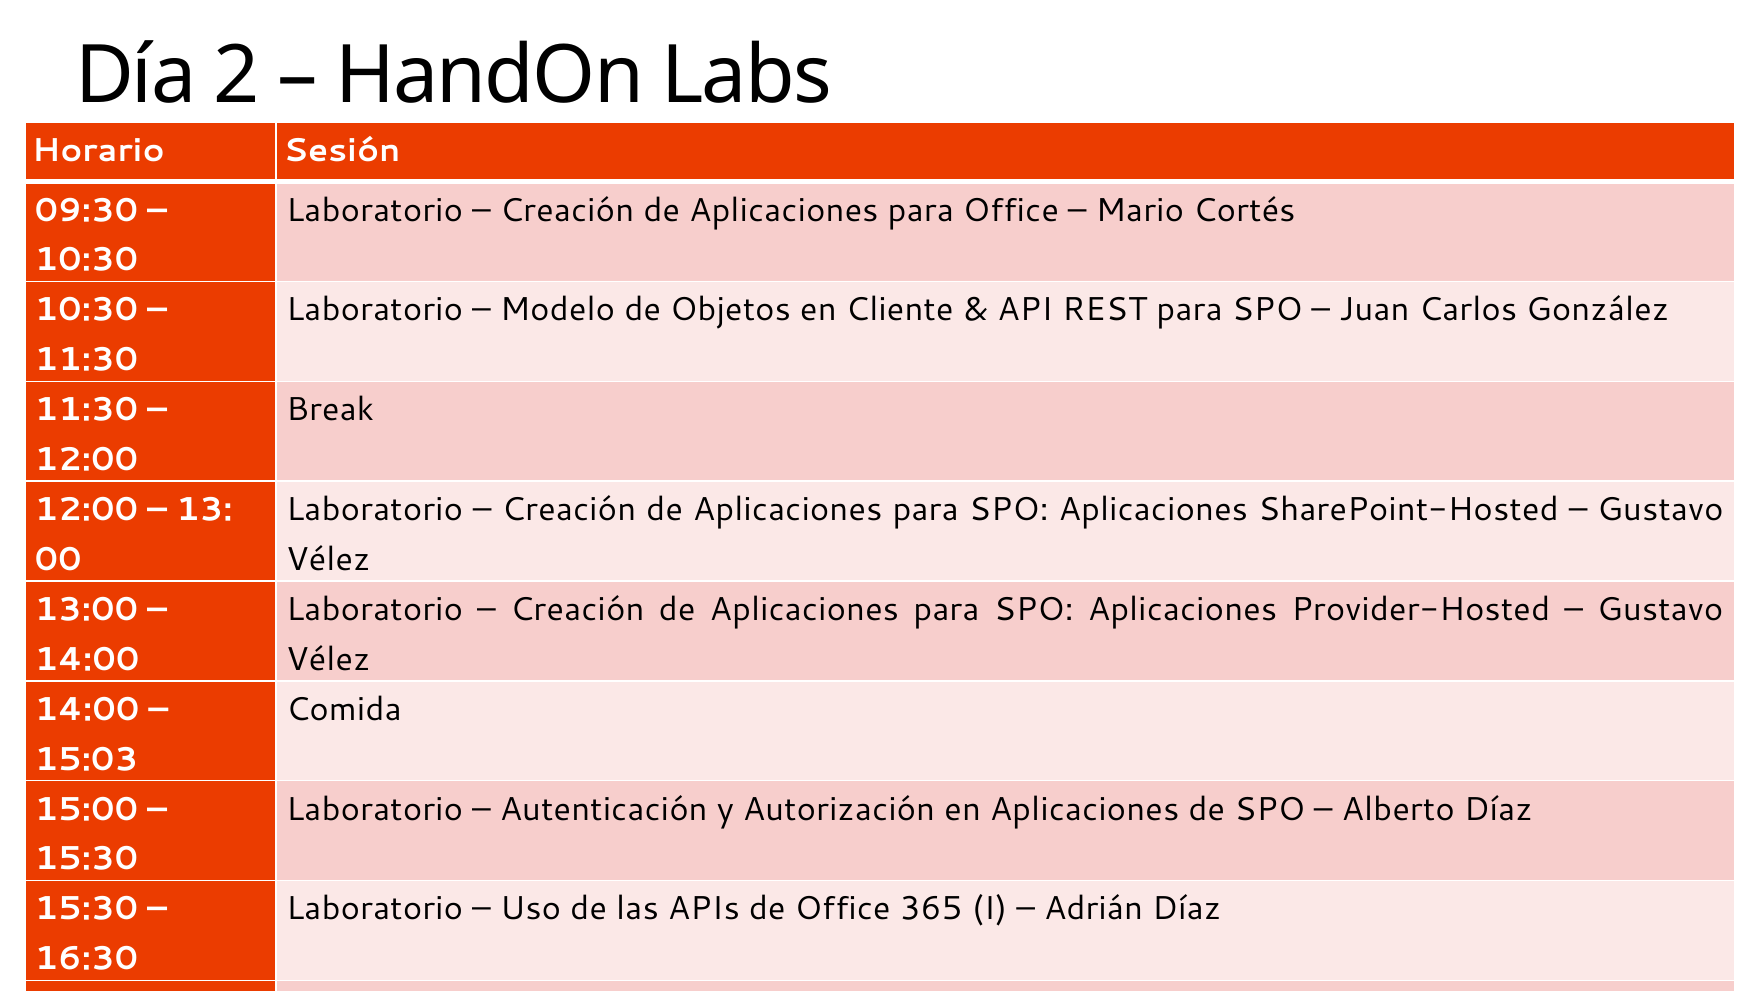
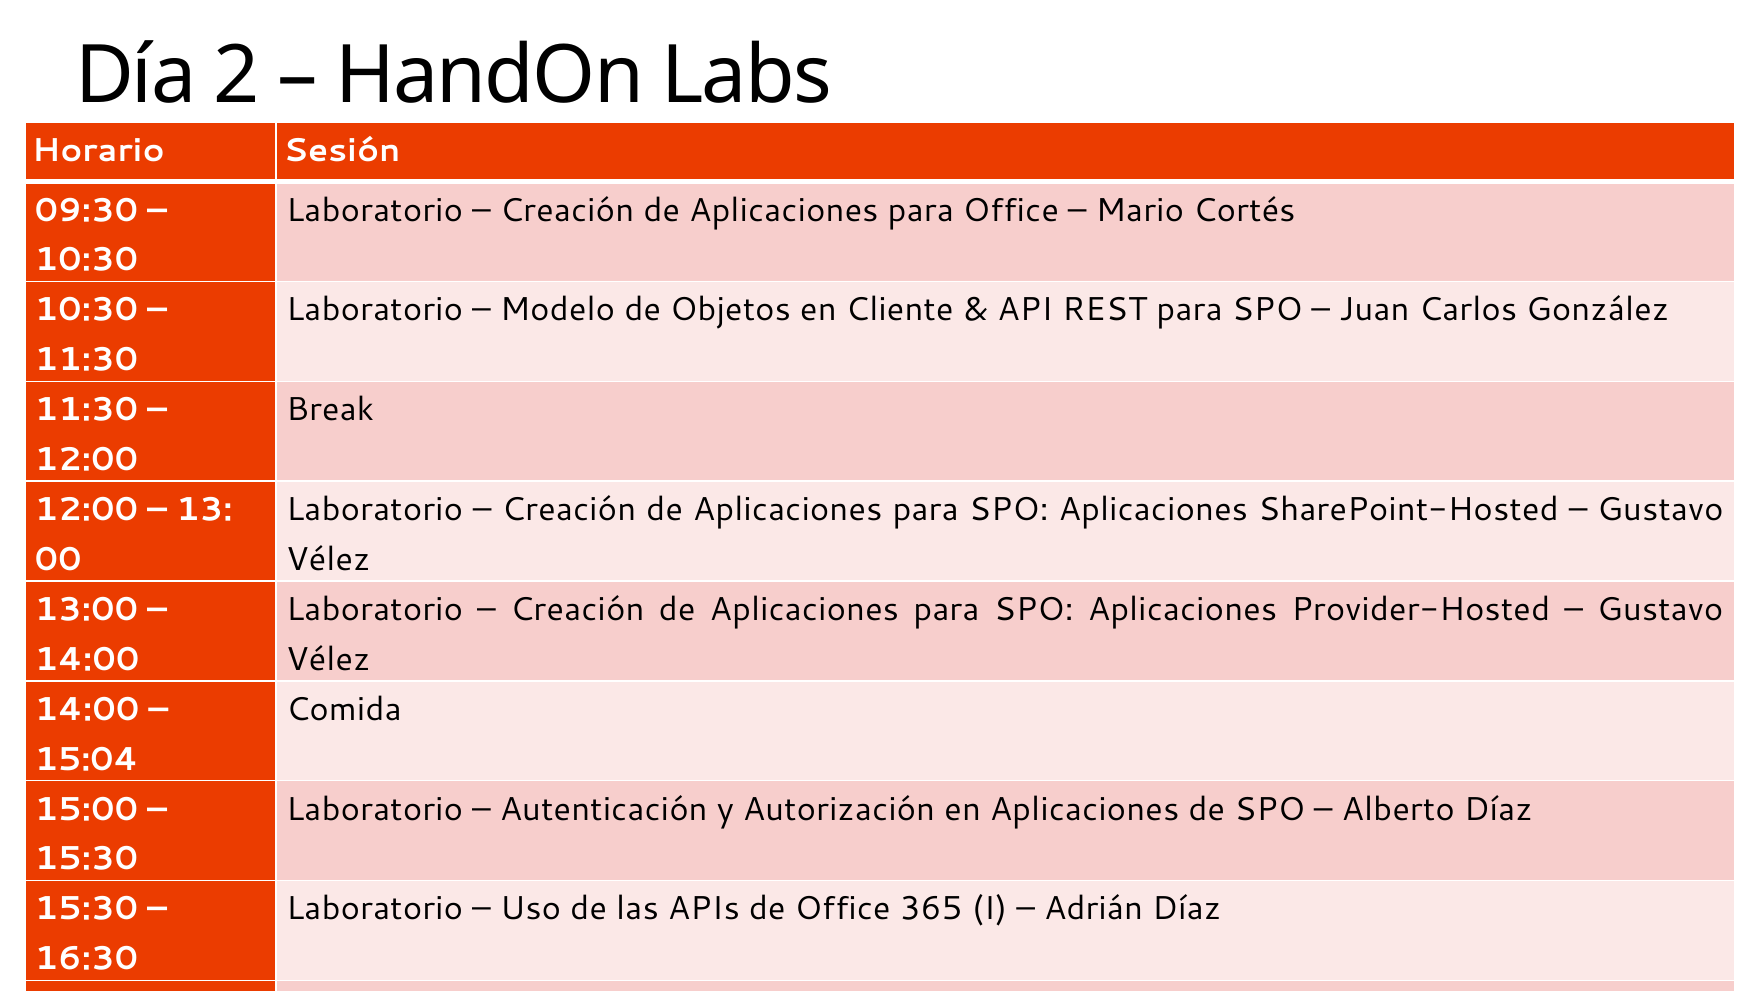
15:03: 15:03 -> 15:04
